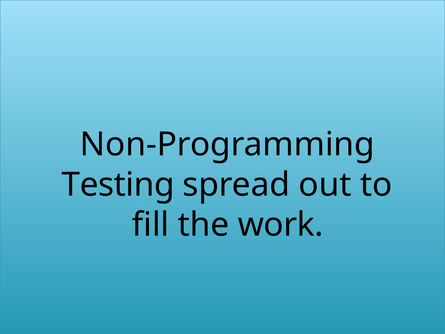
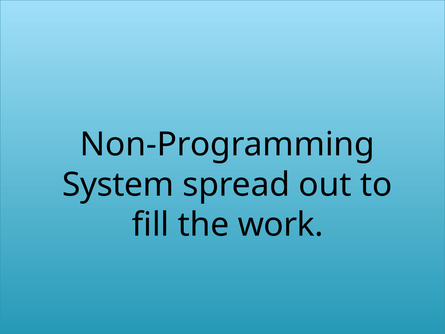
Testing: Testing -> System
